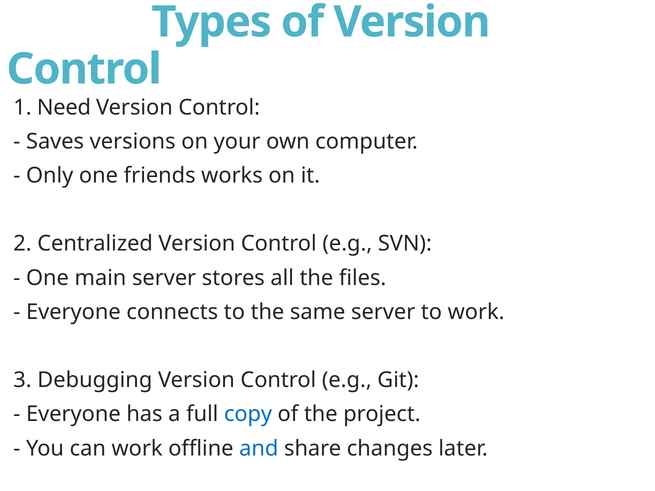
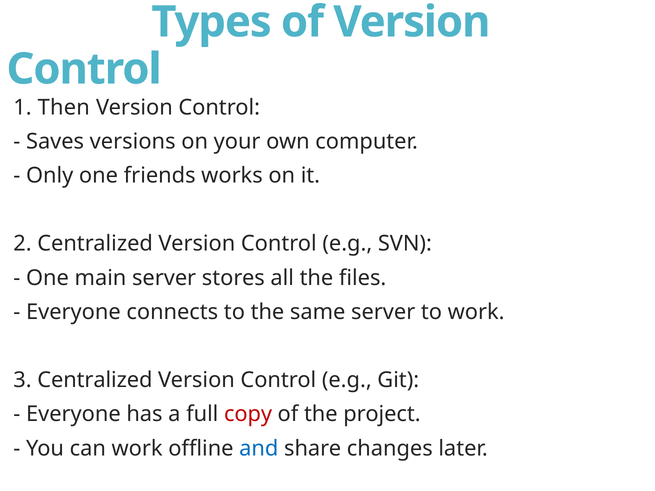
Need: Need -> Then
3 Debugging: Debugging -> Centralized
copy colour: blue -> red
